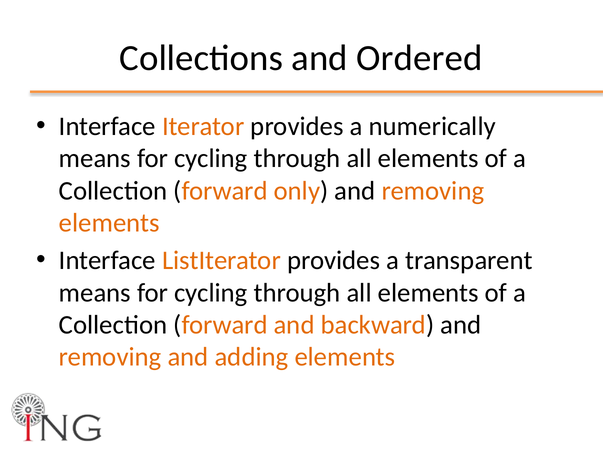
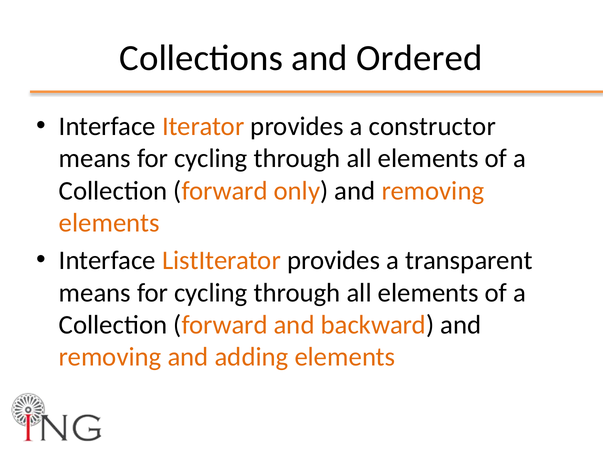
numerically: numerically -> constructor
